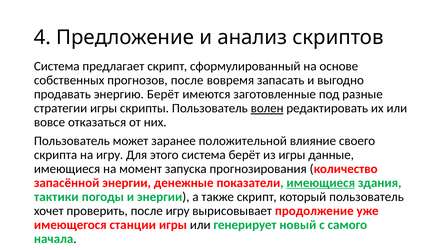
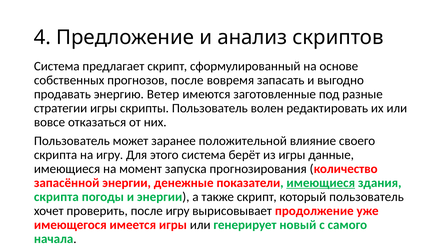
энергию Берёт: Берёт -> Ветер
волен underline: present -> none
тактики at (56, 197): тактики -> скрипта
станции: станции -> имеется
